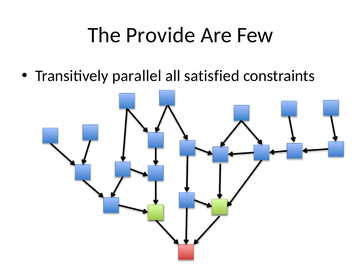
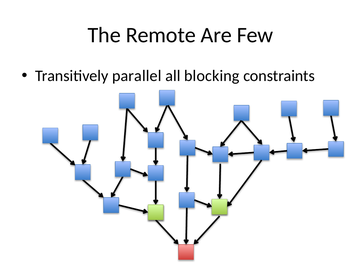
Provide: Provide -> Remote
satisfied: satisfied -> blocking
